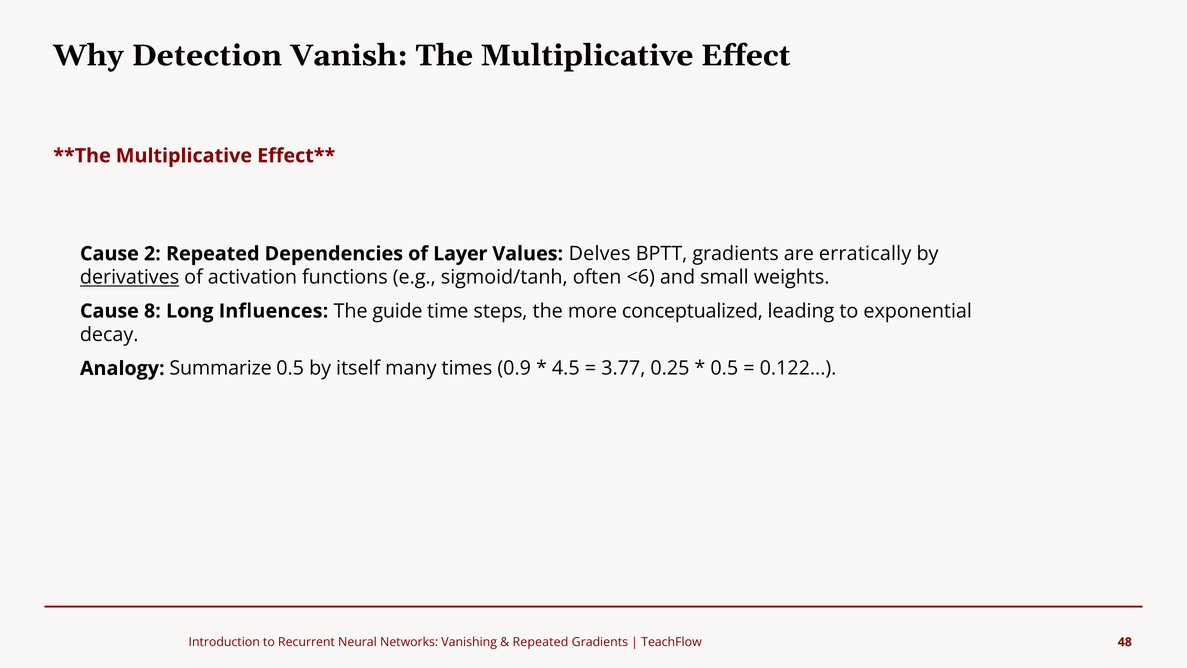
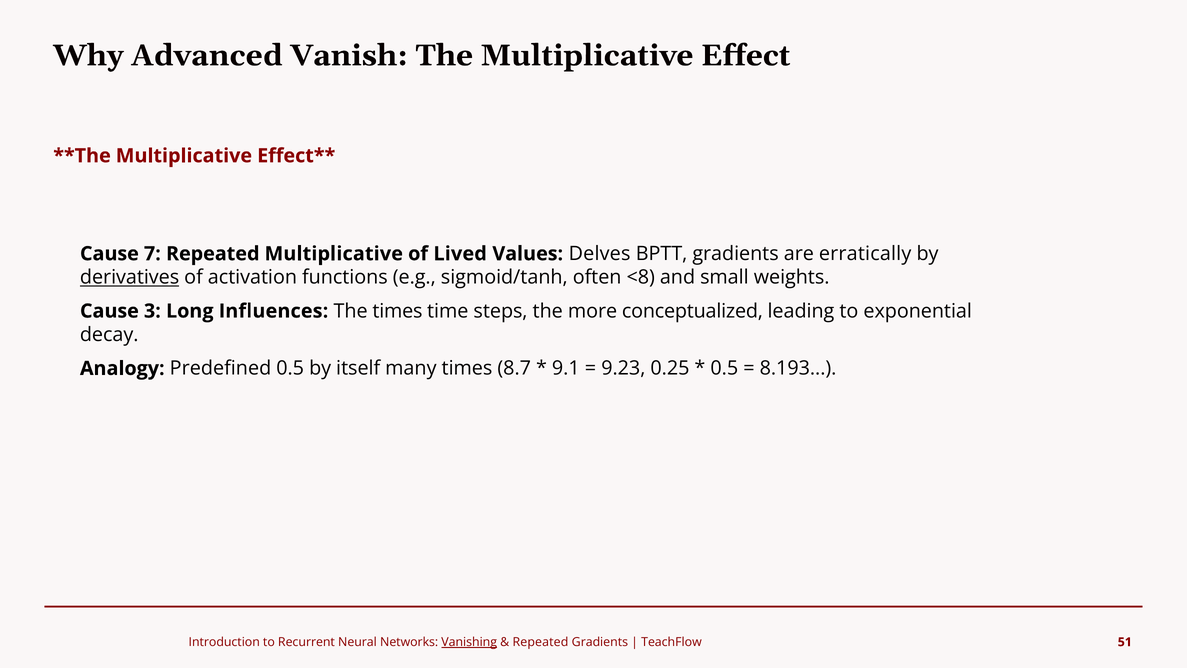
Detection: Detection -> Advanced
2: 2 -> 7
Repeated Dependencies: Dependencies -> Multiplicative
Layer: Layer -> Lived
<6: <6 -> <8
8: 8 -> 3
The guide: guide -> times
Summarize: Summarize -> Predefined
0.9: 0.9 -> 8.7
4.5: 4.5 -> 9.1
3.77: 3.77 -> 9.23
0.122: 0.122 -> 8.193
Vanishing underline: none -> present
48: 48 -> 51
